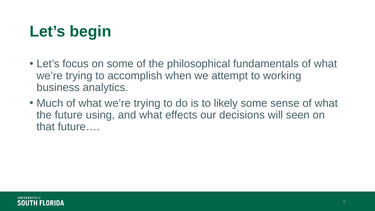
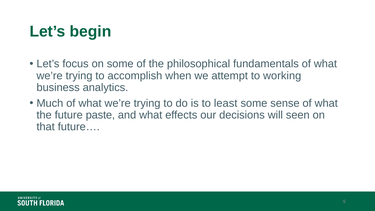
likely: likely -> least
using: using -> paste
